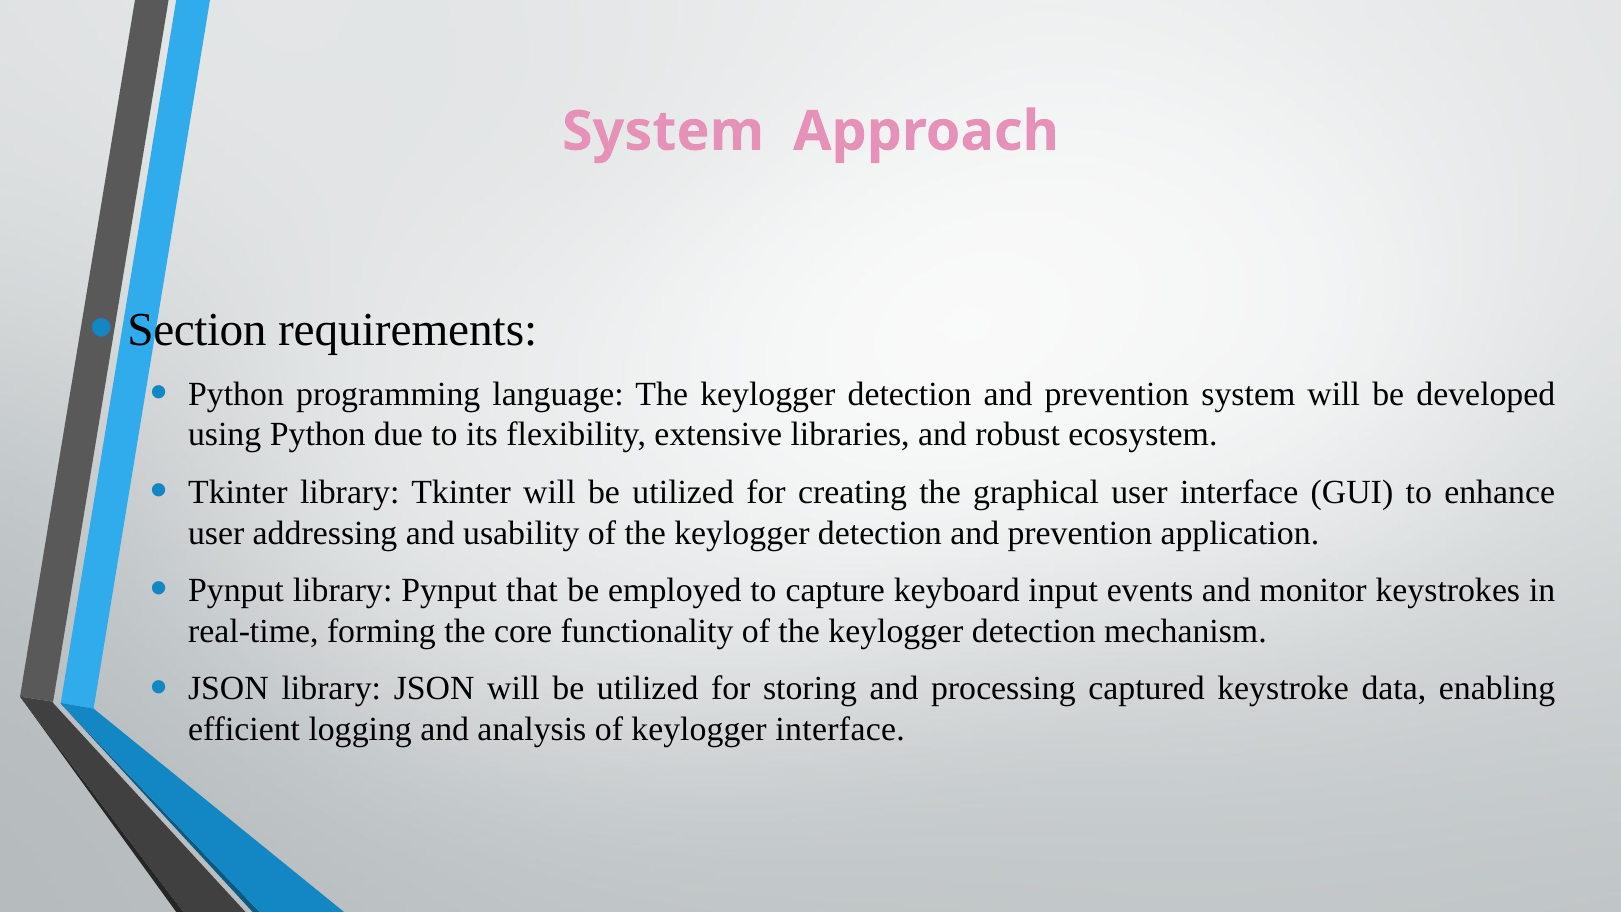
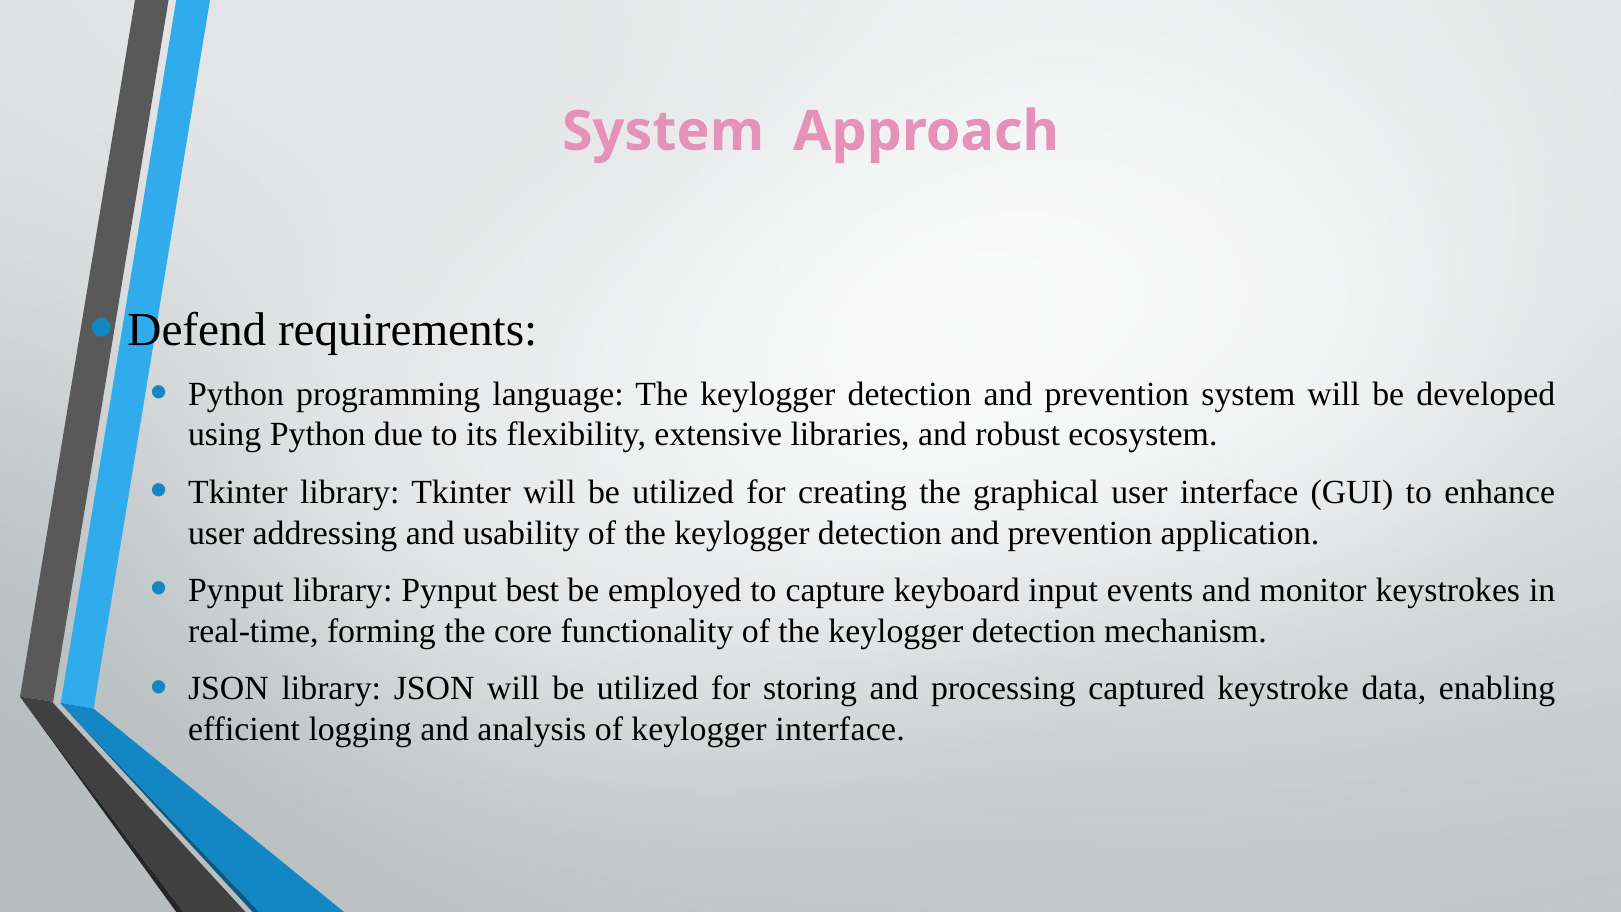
Section: Section -> Defend
that: that -> best
